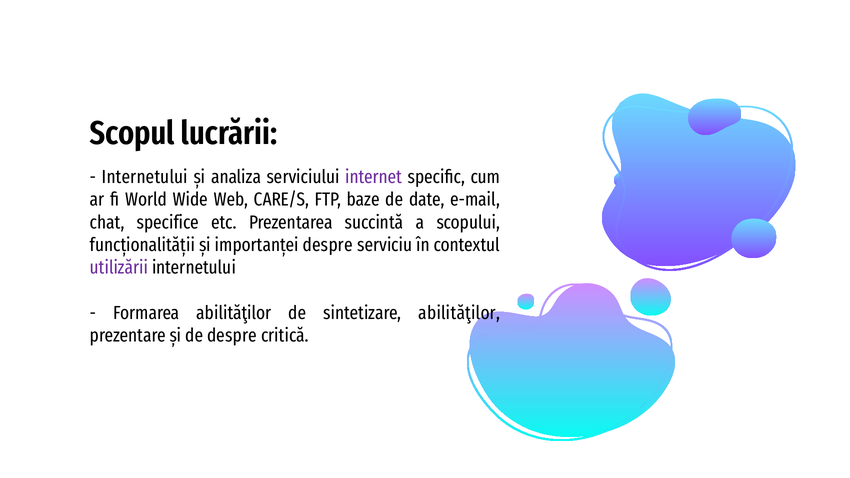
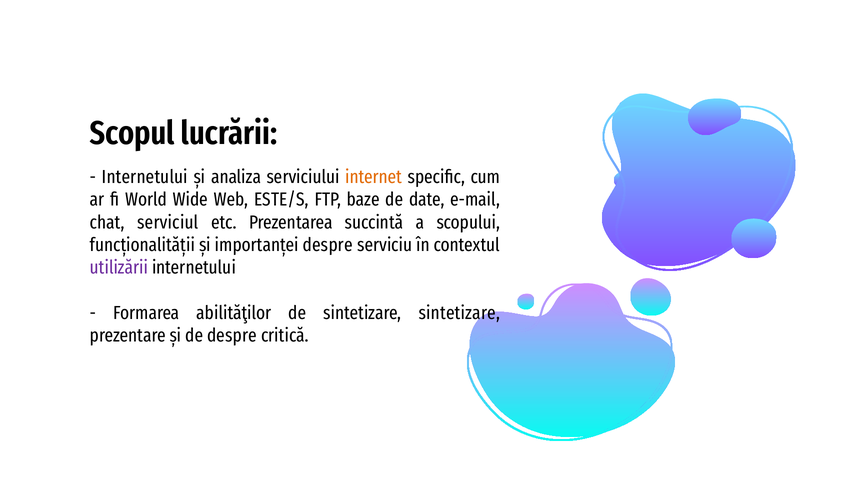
internet colour: purple -> orange
CARE/S: CARE/S -> ESTE/S
specifice: specifice -> serviciul
sintetizare abilităţilor: abilităţilor -> sintetizare
